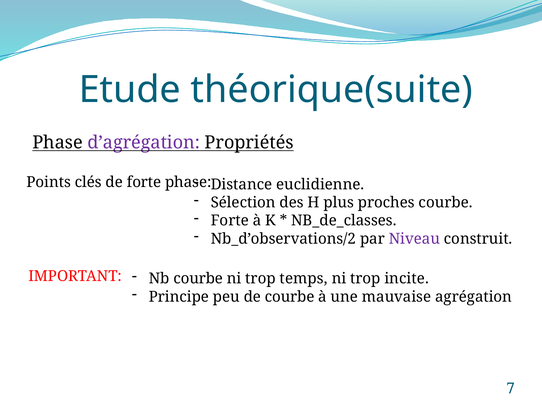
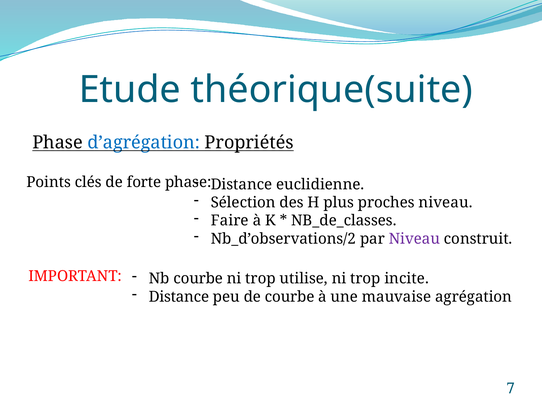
d’agrégation colour: purple -> blue
proches courbe: courbe -> niveau
Forte at (230, 220): Forte -> Faire
temps: temps -> utilise
Principe at (179, 296): Principe -> Distance
